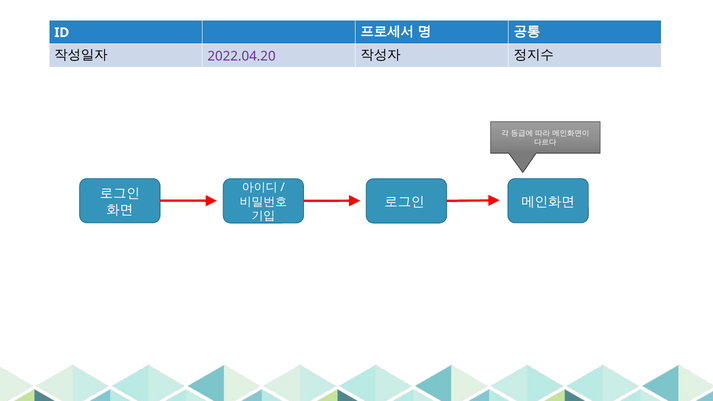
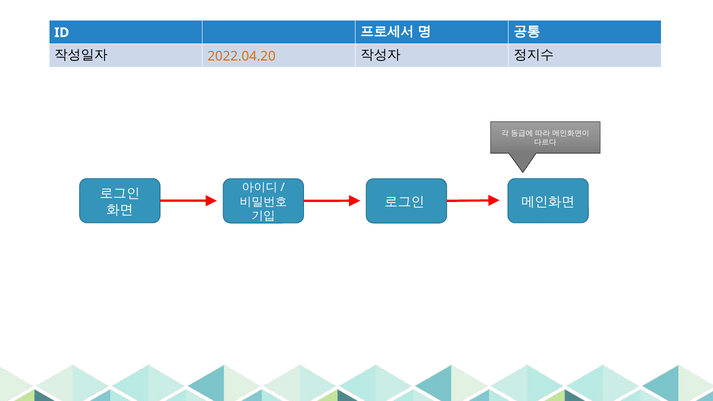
2022.04.20 colour: purple -> orange
